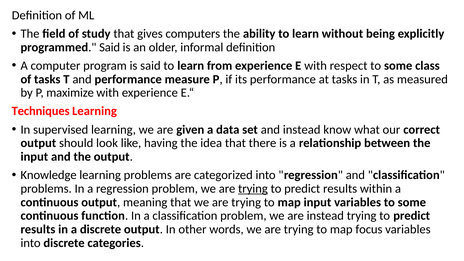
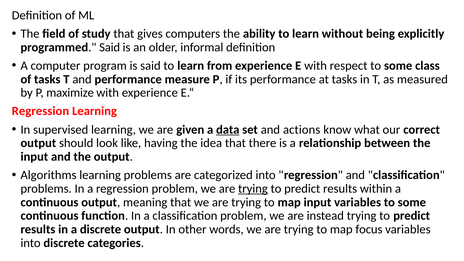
Techniques at (41, 111): Techniques -> Regression
data underline: none -> present
and instead: instead -> actions
Knowledge: Knowledge -> Algorithms
